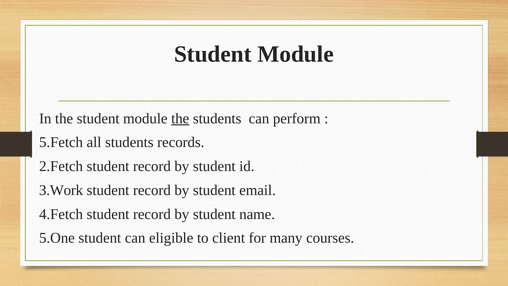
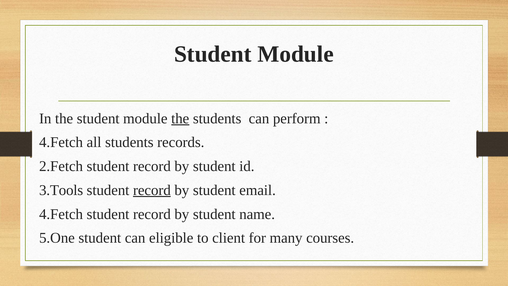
5.Fetch at (61, 142): 5.Fetch -> 4.Fetch
3.Work: 3.Work -> 3.Tools
record at (152, 190) underline: none -> present
